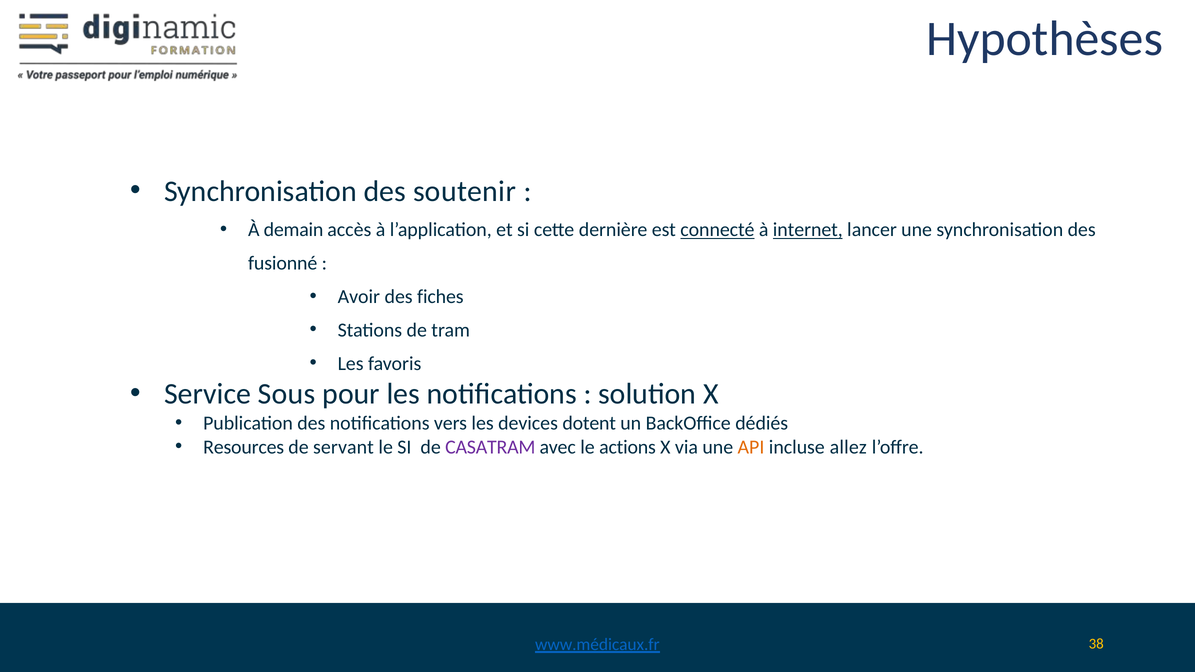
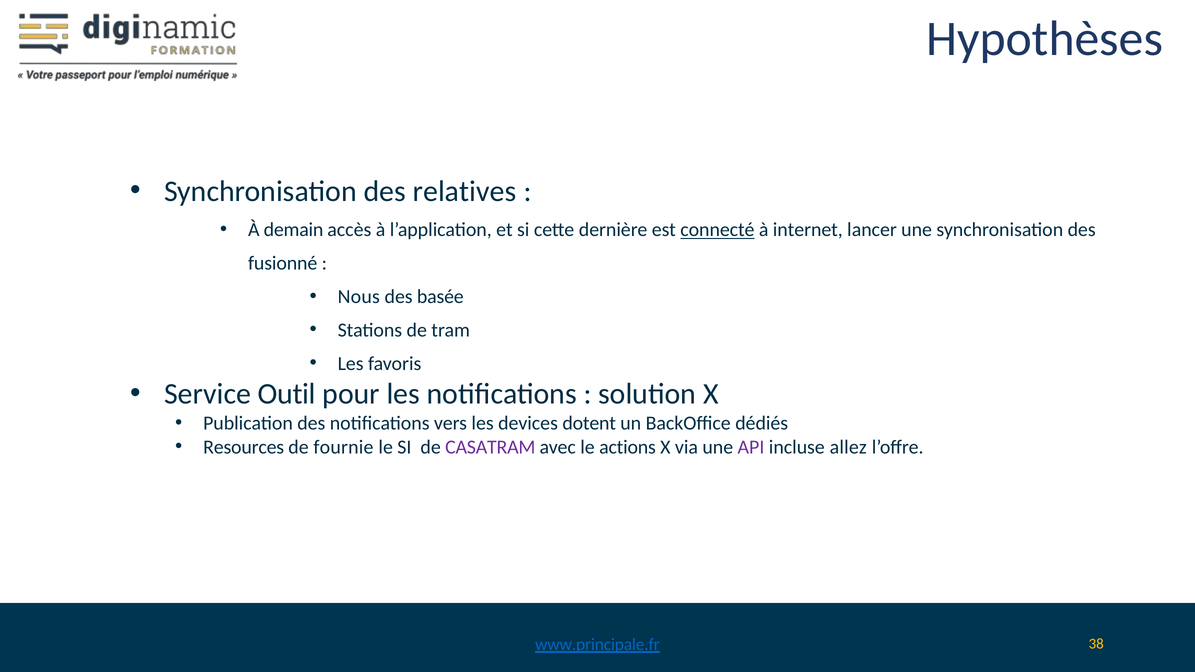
soutenir: soutenir -> relatives
internet underline: present -> none
Avoir: Avoir -> Nous
fiches: fiches -> basée
Sous: Sous -> Outil
servant: servant -> fournie
API colour: orange -> purple
www.médicaux.fr: www.médicaux.fr -> www.principale.fr
